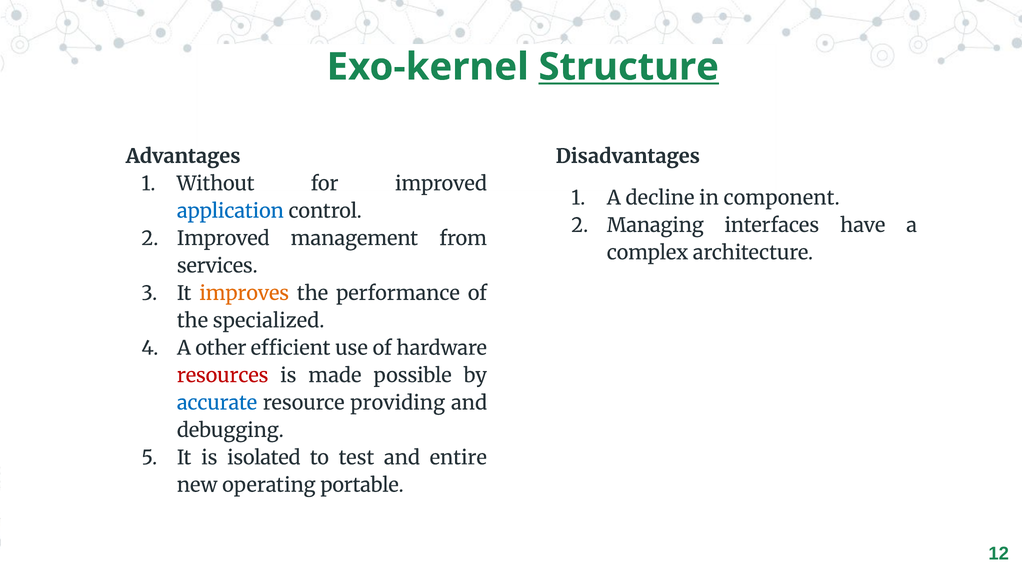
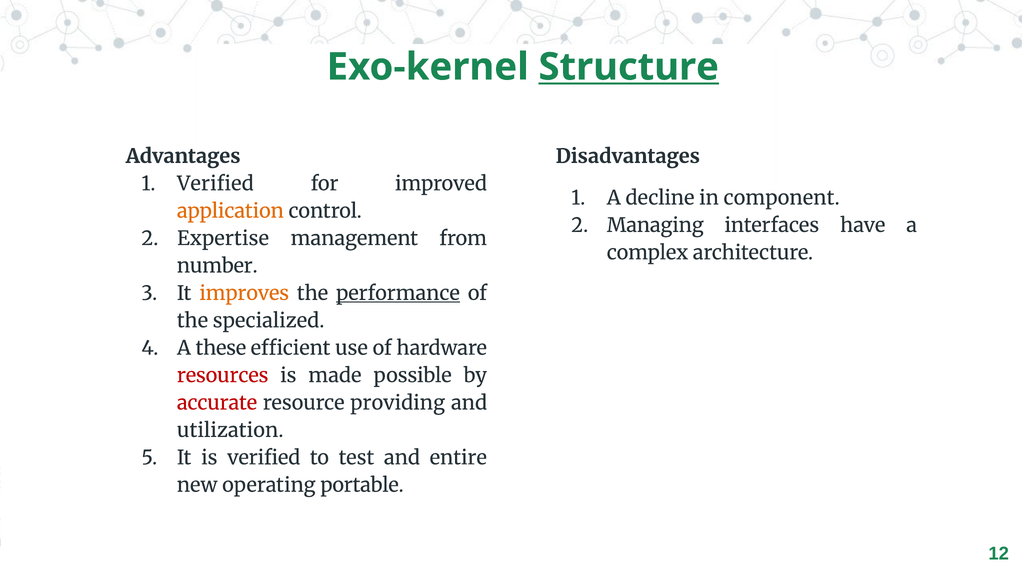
Without at (216, 184): Without -> Verified
application colour: blue -> orange
Improved at (223, 239): Improved -> Expertise
services: services -> number
performance underline: none -> present
other: other -> these
accurate colour: blue -> red
debugging: debugging -> utilization
is isolated: isolated -> verified
